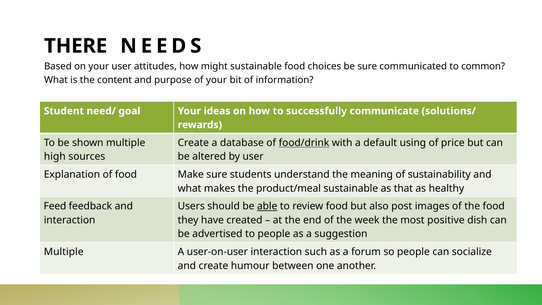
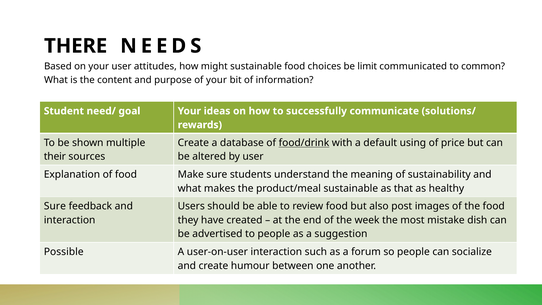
be sure: sure -> limit
high: high -> their
Feed at (55, 206): Feed -> Sure
able underline: present -> none
positive: positive -> mistake
Multiple at (64, 252): Multiple -> Possible
